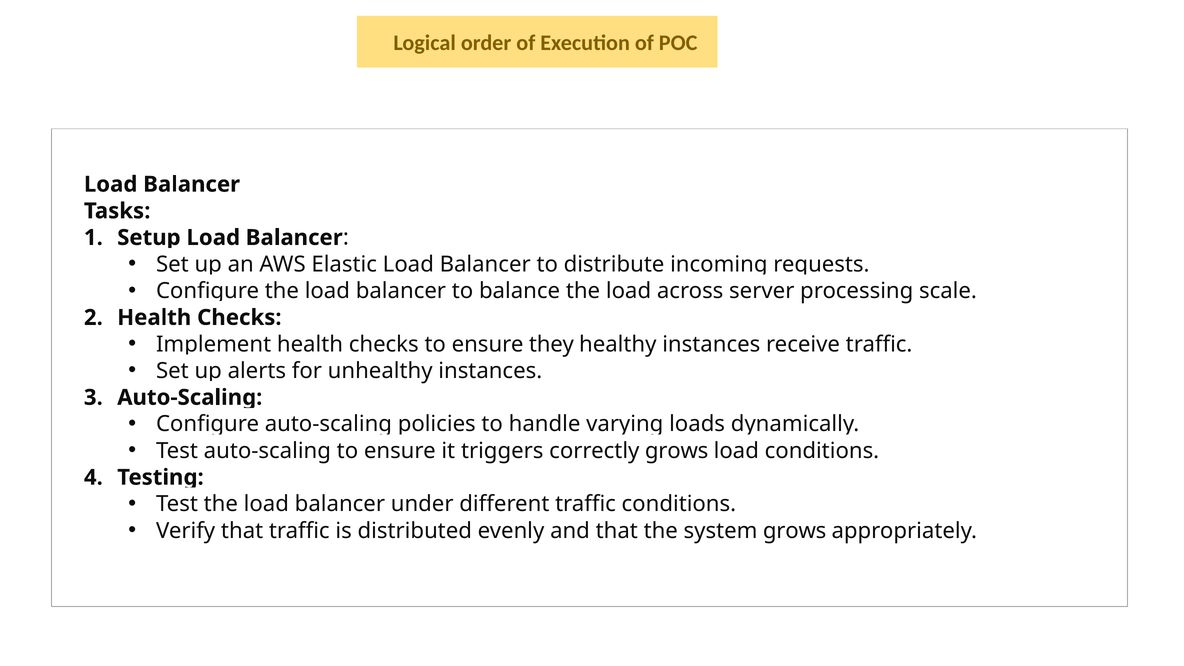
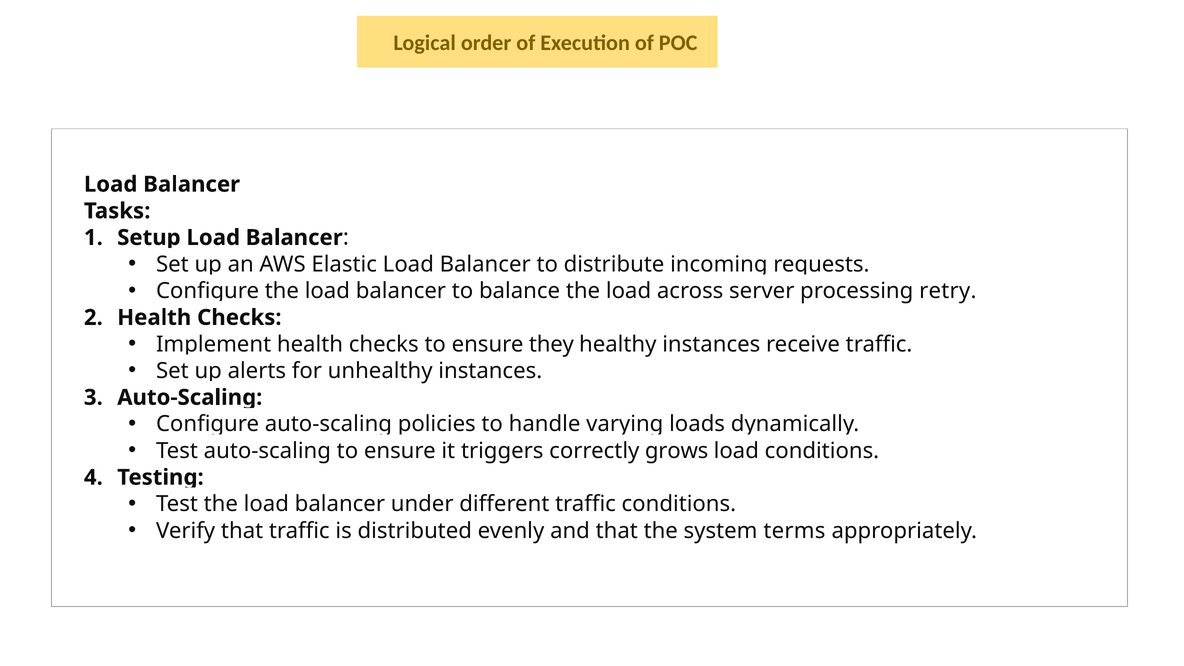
scale: scale -> retry
system grows: grows -> terms
